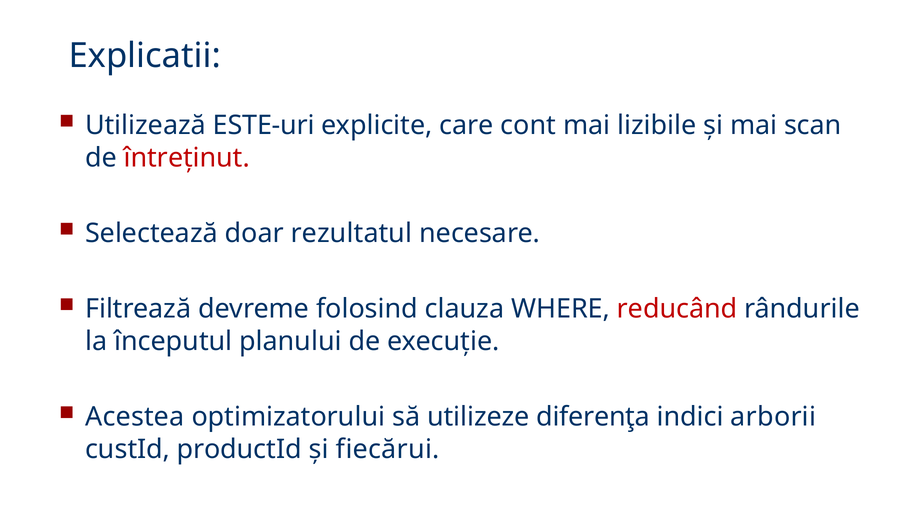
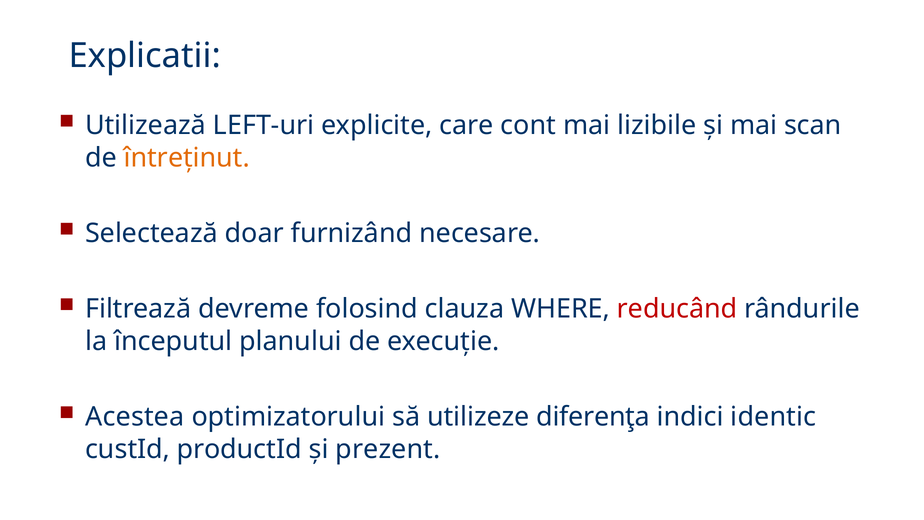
ESTE-uri: ESTE-uri -> LEFT-uri
întreținut colour: red -> orange
rezultatul: rezultatul -> furnizând
arborii: arborii -> identic
fiecărui: fiecărui -> prezent
